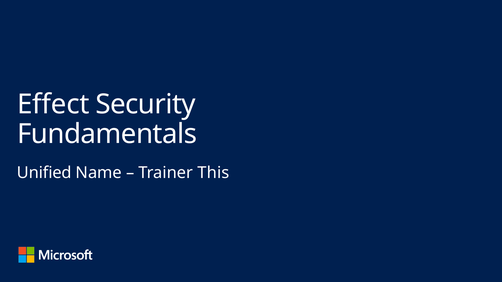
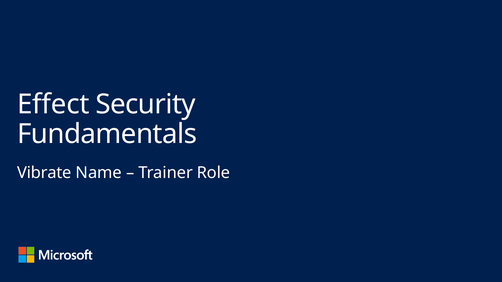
Unified: Unified -> Vibrate
This: This -> Role
